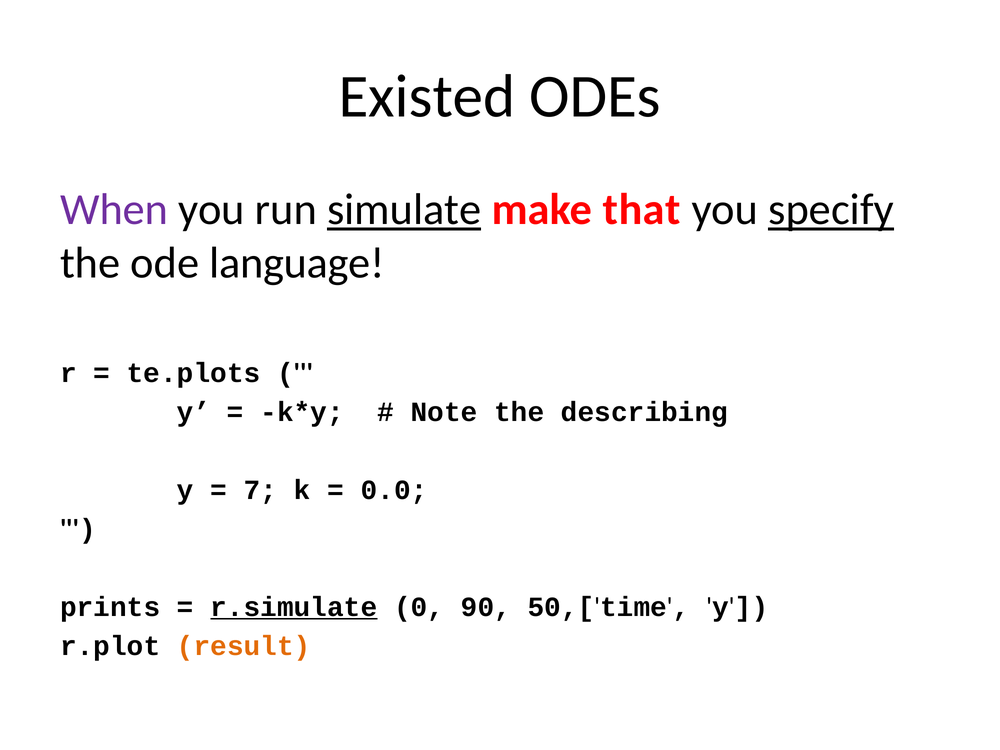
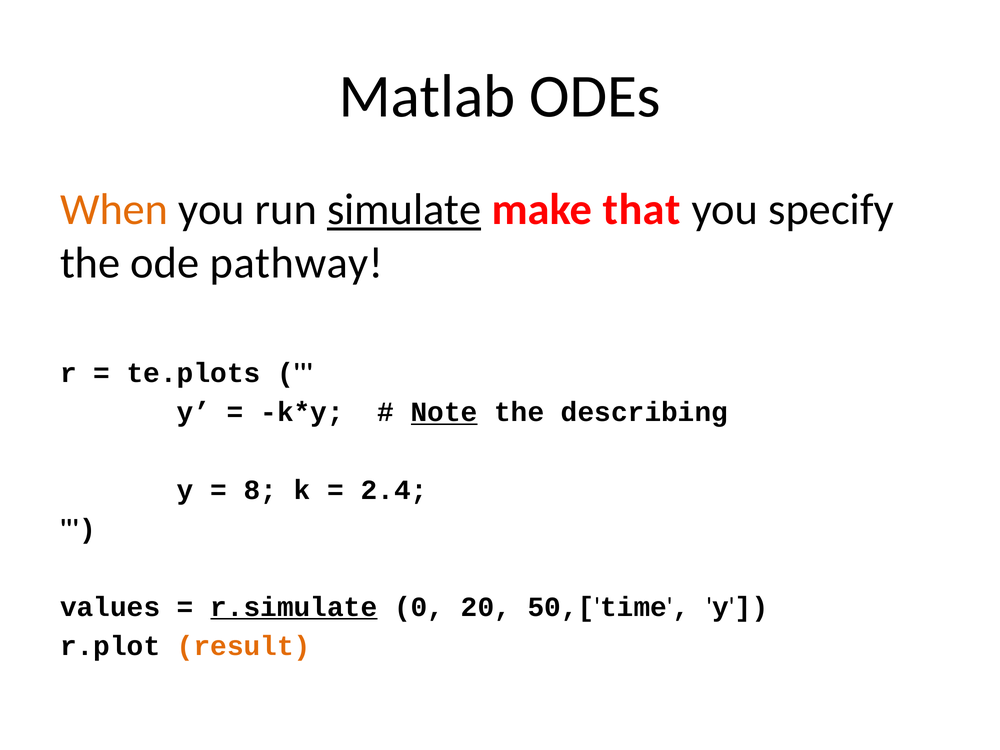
Existed: Existed -> Matlab
When colour: purple -> orange
specify underline: present -> none
language: language -> pathway
Note underline: none -> present
7: 7 -> 8
0.0: 0.0 -> 2.4
prints: prints -> values
90: 90 -> 20
